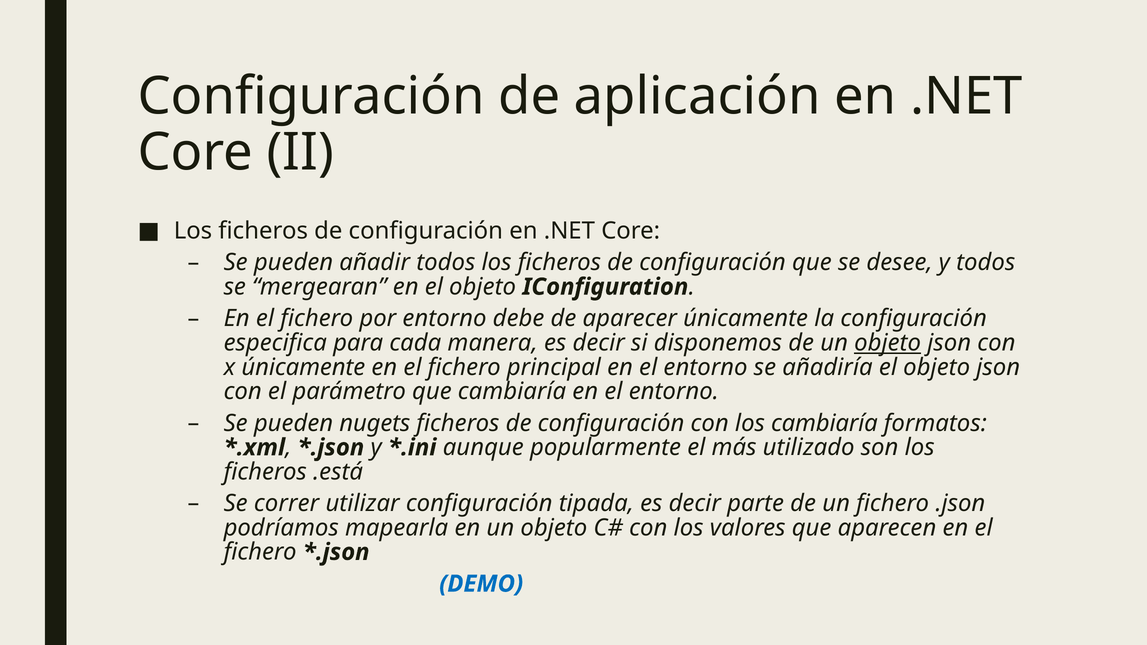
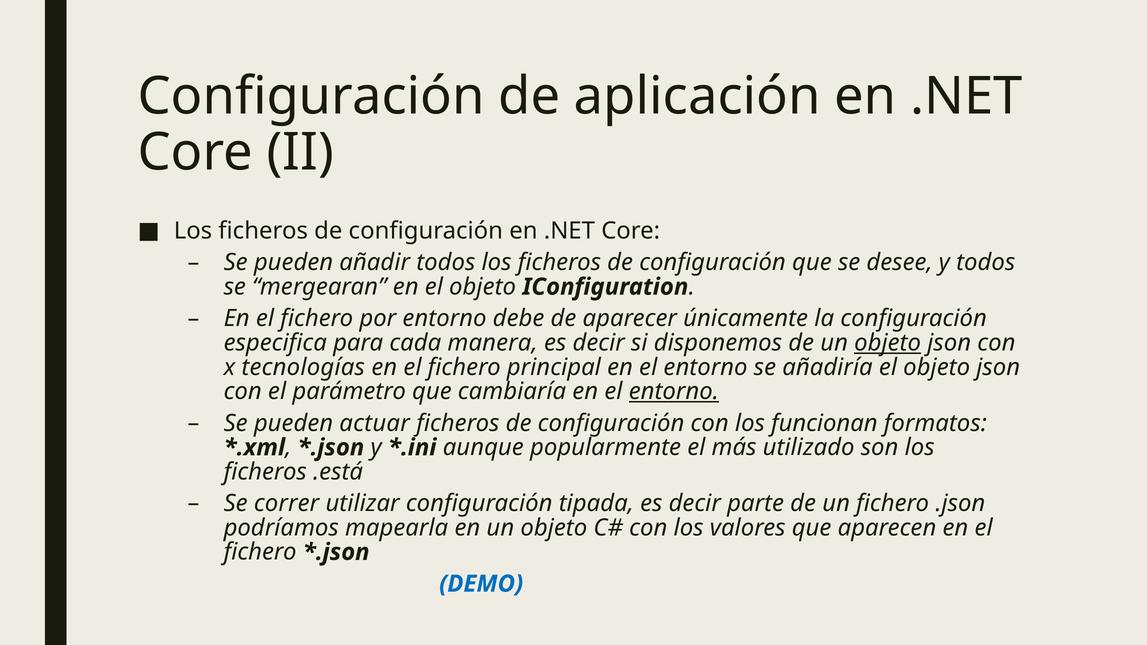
x únicamente: únicamente -> tecnologías
entorno at (674, 392) underline: none -> present
nugets: nugets -> actuar
los cambiaría: cambiaría -> funcionan
